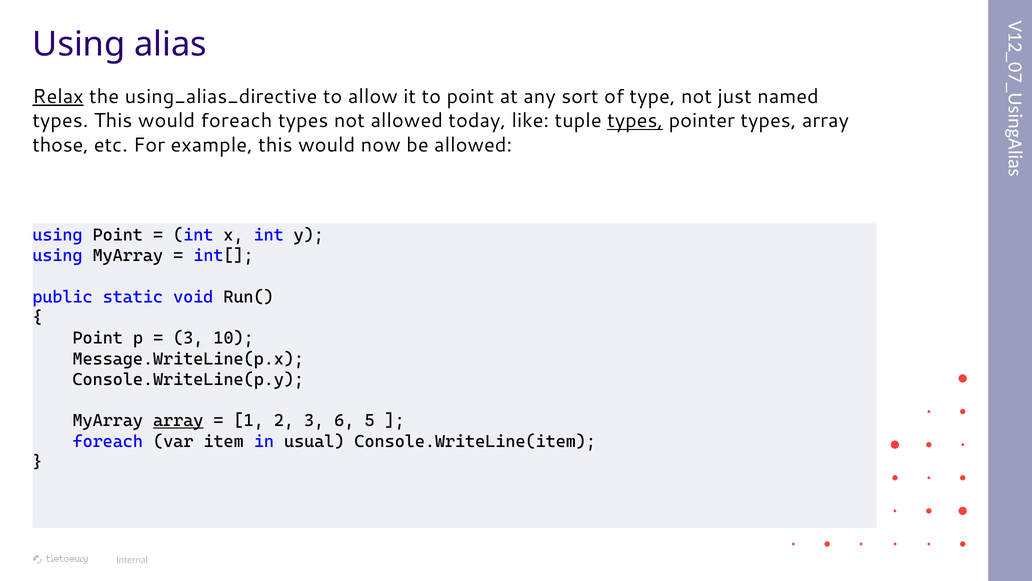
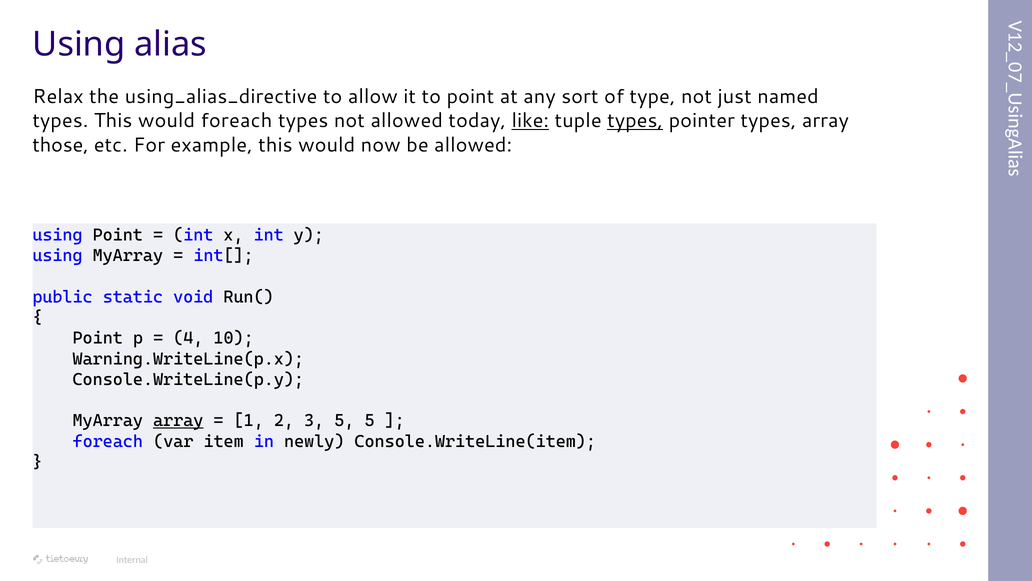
Relax underline: present -> none
like underline: none -> present
3 at (188, 338): 3 -> 4
Message.WriteLine(p.x: Message.WriteLine(p.x -> Warning.WriteLine(p.x
3 6: 6 -> 5
usual: usual -> newly
